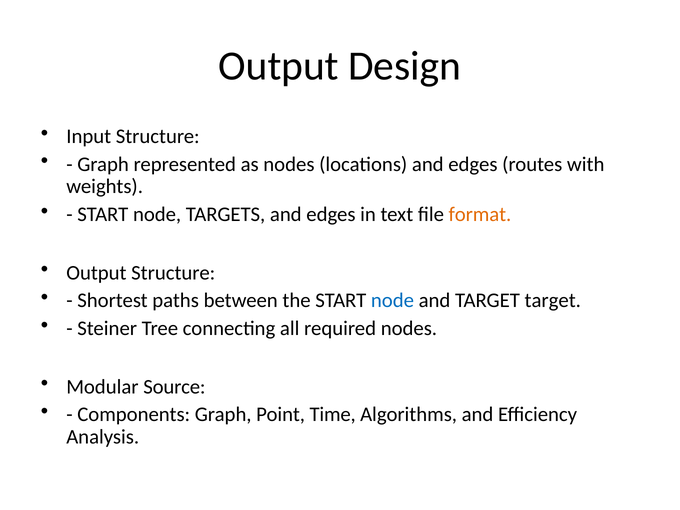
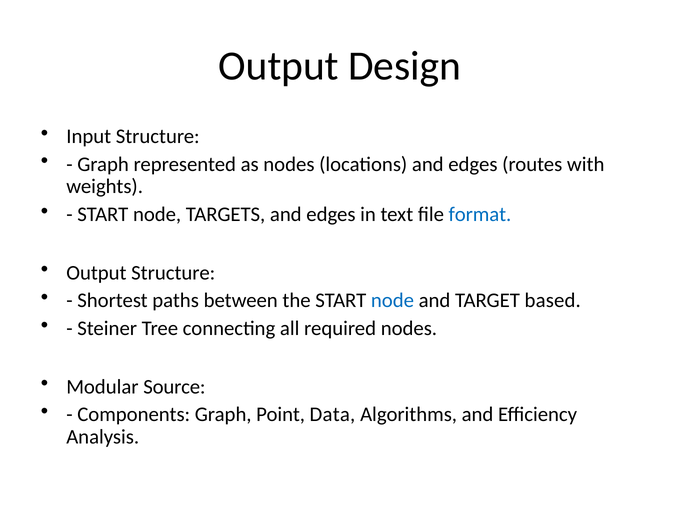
format colour: orange -> blue
TARGET target: target -> based
Time: Time -> Data
